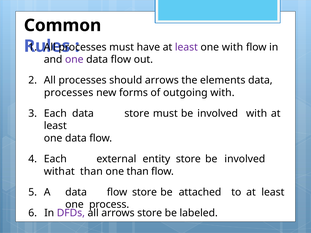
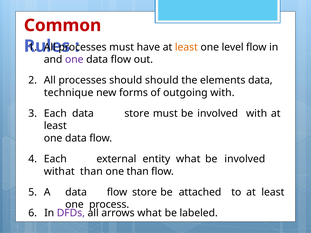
Common colour: black -> red
least at (186, 47) colour: purple -> orange
one with: with -> level
should arrows: arrows -> should
processes at (69, 93): processes -> technique
entity store: store -> what
arrows store: store -> what
